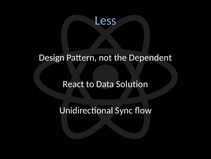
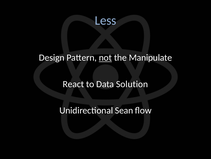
not underline: none -> present
Dependent: Dependent -> Manipulate
Sync: Sync -> Sean
